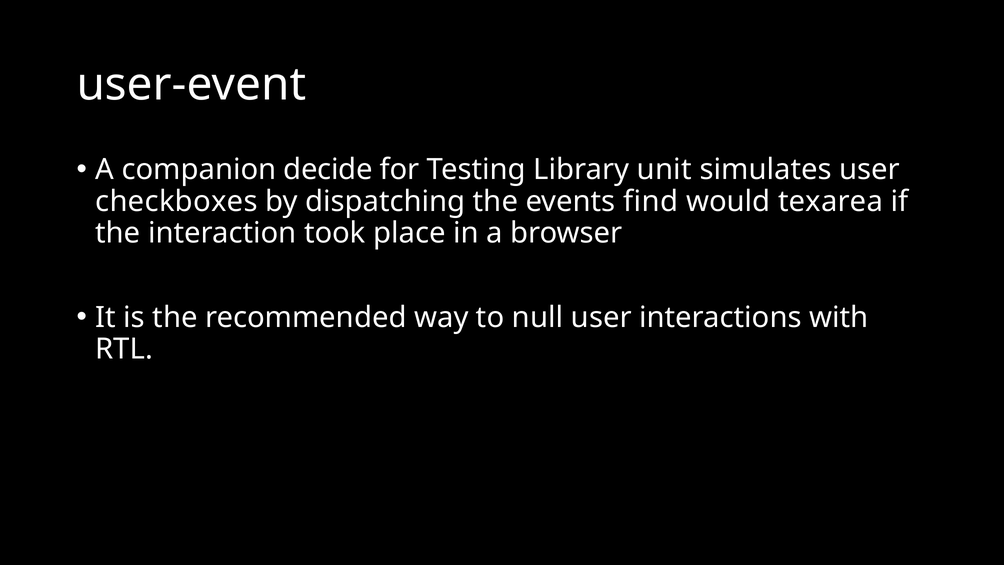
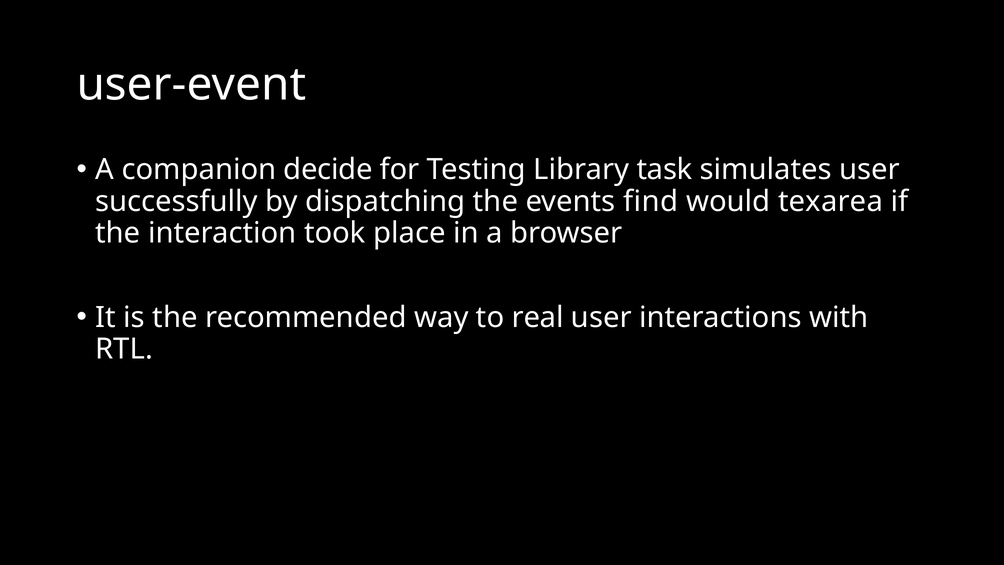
unit: unit -> task
checkboxes: checkboxes -> successfully
null: null -> real
